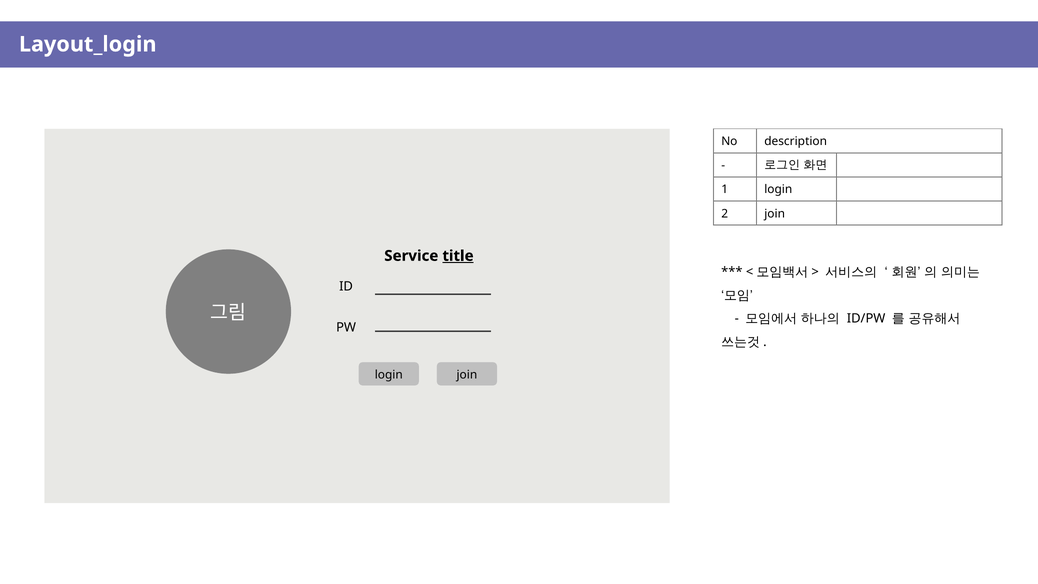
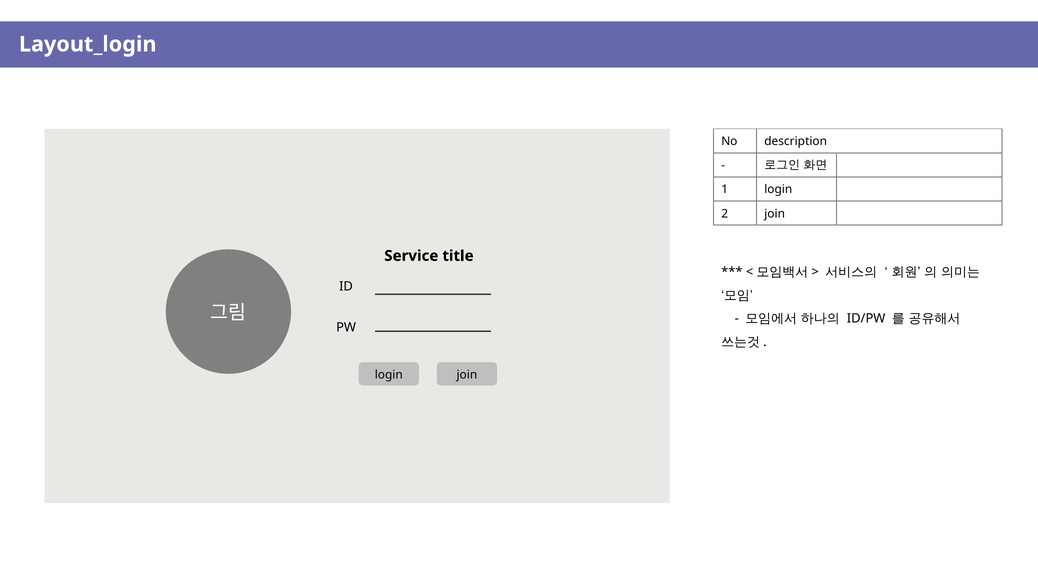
title underline: present -> none
